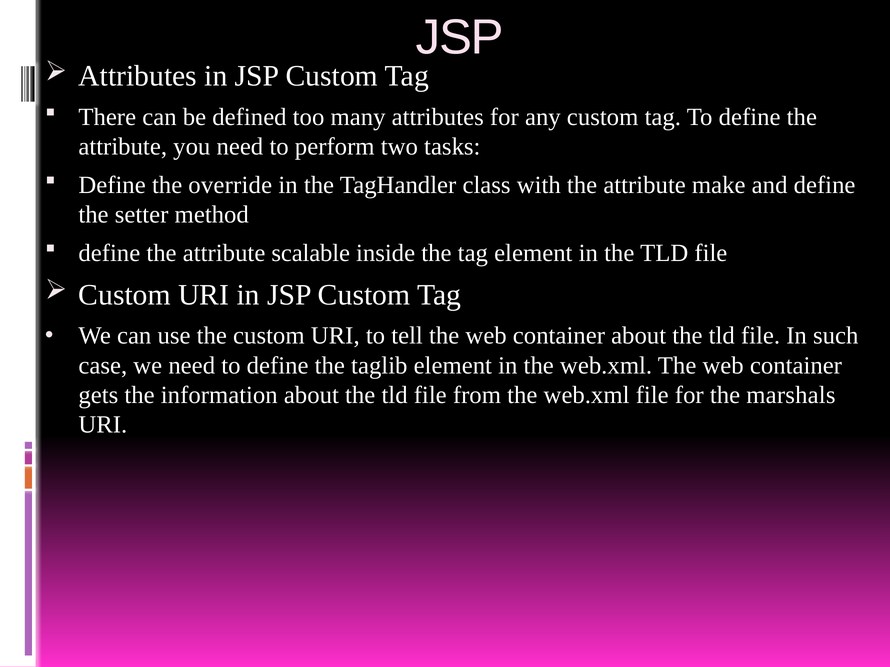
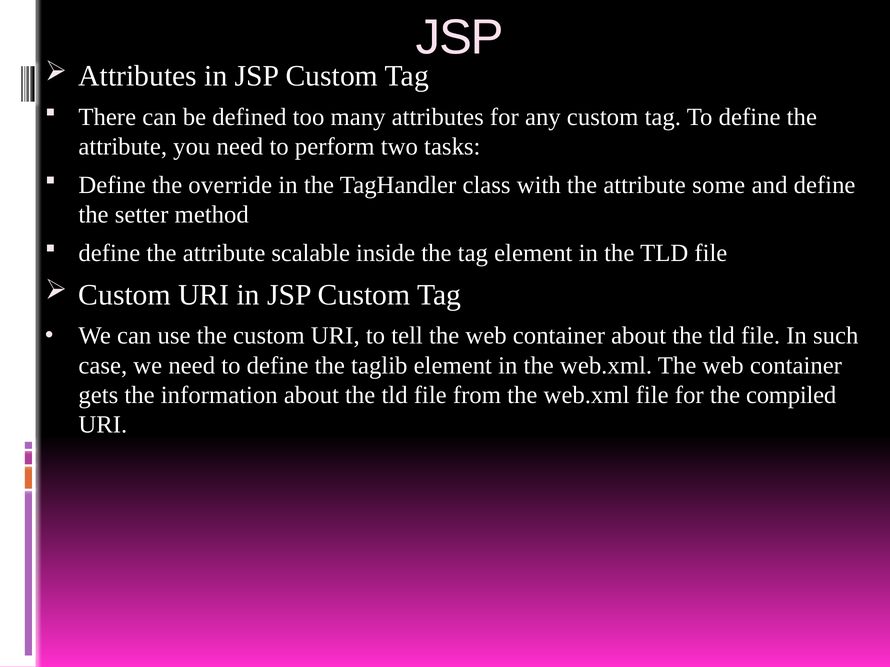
make: make -> some
marshals: marshals -> compiled
